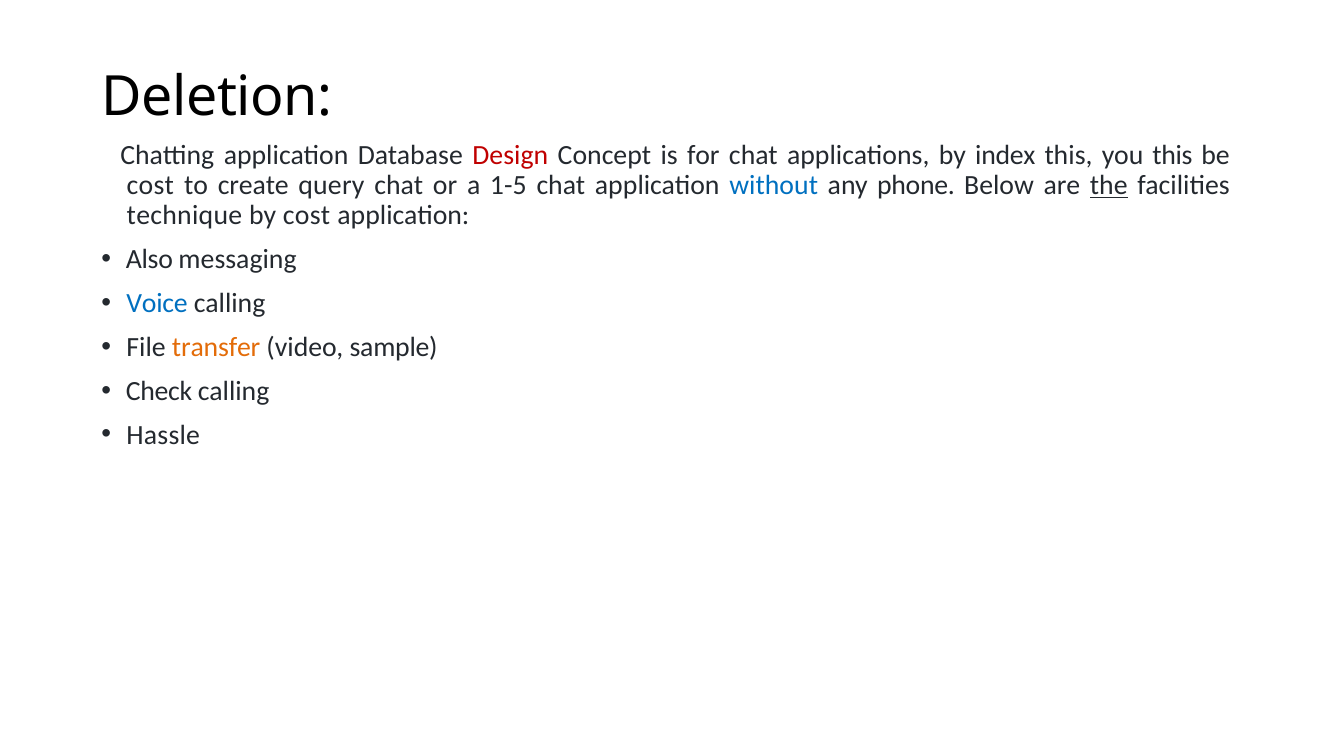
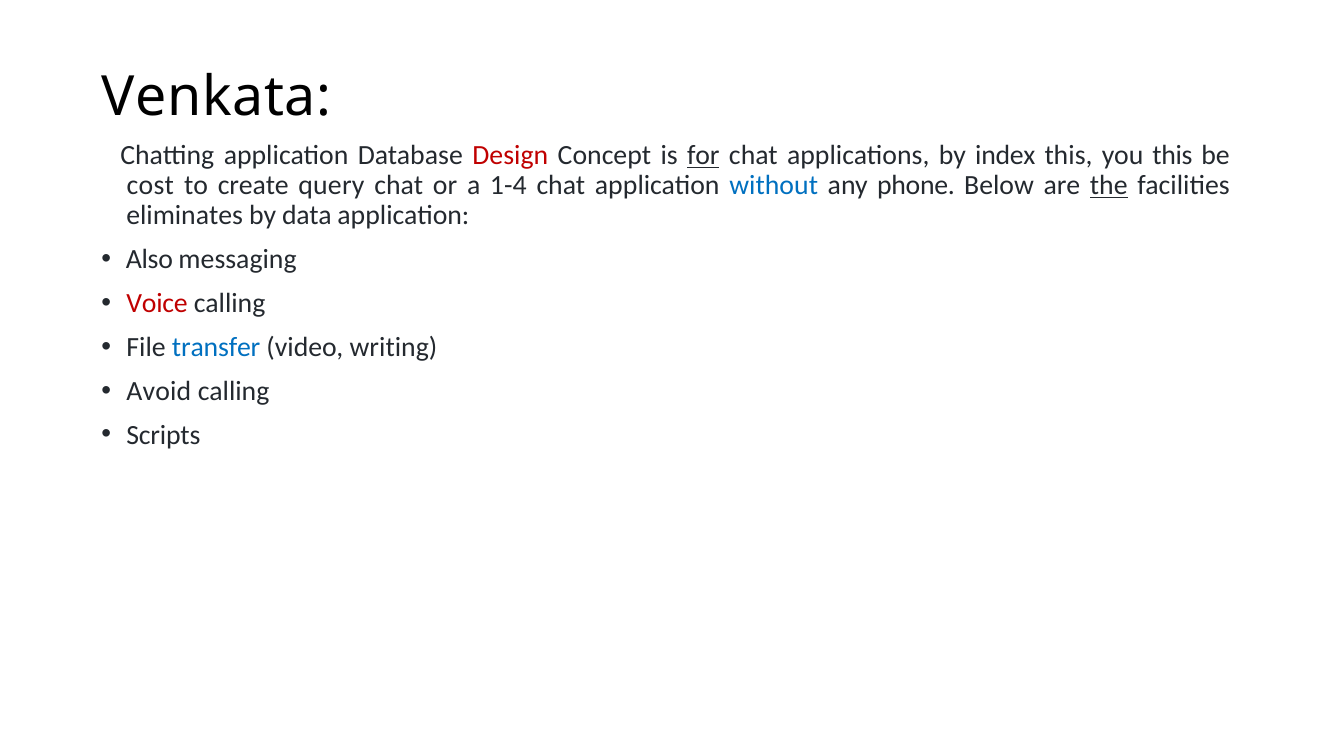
Deletion: Deletion -> Venkata
for underline: none -> present
1-5: 1-5 -> 1-4
technique: technique -> eliminates
by cost: cost -> data
Voice colour: blue -> red
transfer colour: orange -> blue
sample: sample -> writing
Check: Check -> Avoid
Hassle: Hassle -> Scripts
